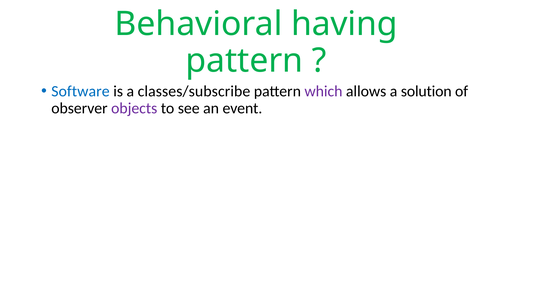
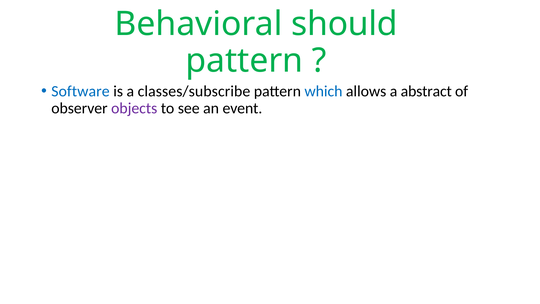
having: having -> should
which colour: purple -> blue
solution: solution -> abstract
